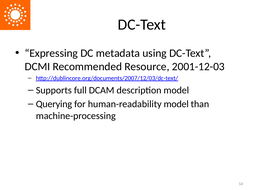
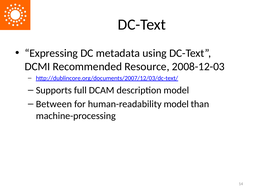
2001-12-03: 2001-12-03 -> 2008-12-03
Querying: Querying -> Between
